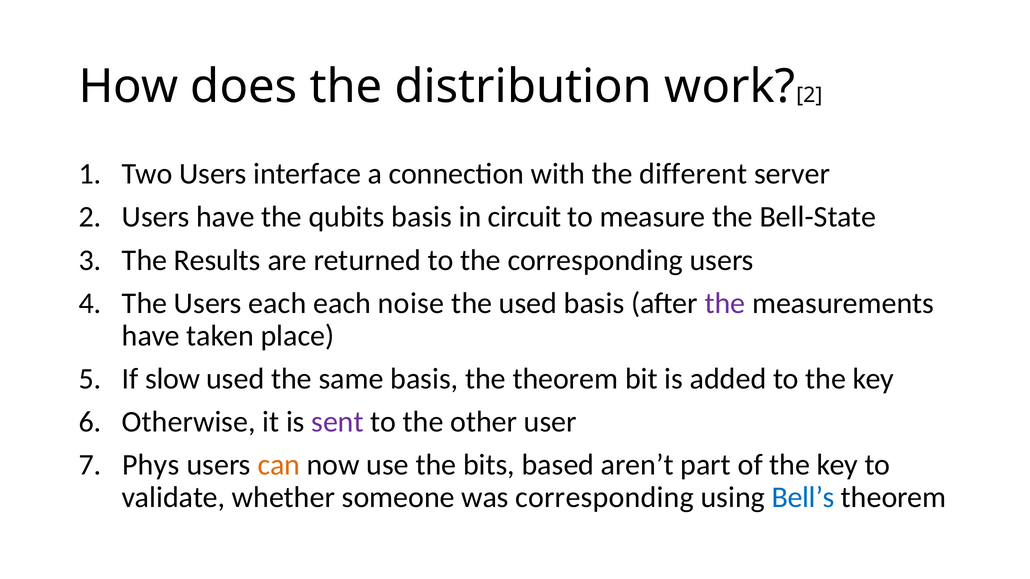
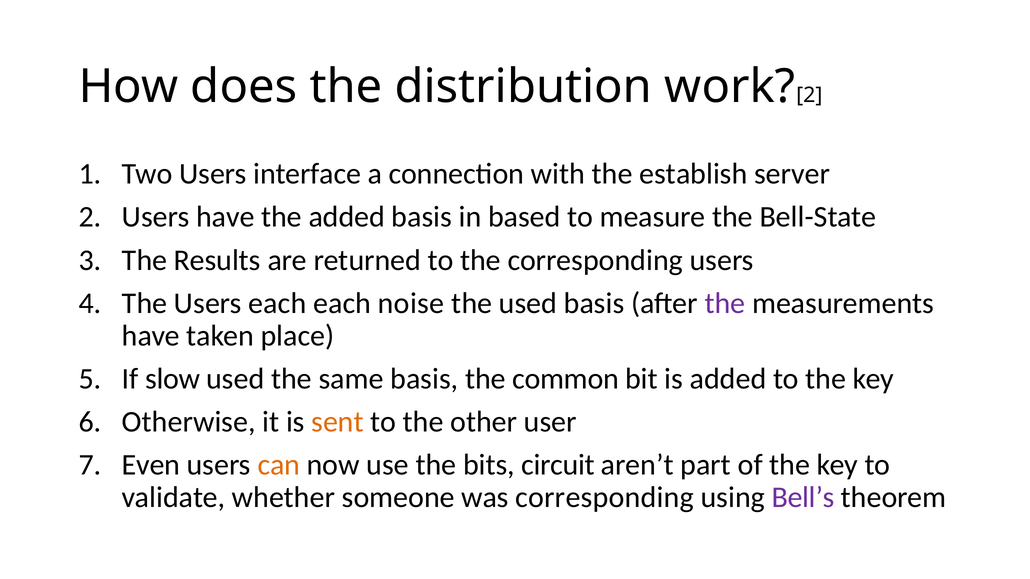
different: different -> establish
the qubits: qubits -> added
circuit: circuit -> based
the theorem: theorem -> common
sent colour: purple -> orange
Phys: Phys -> Even
based: based -> circuit
Bell’s colour: blue -> purple
